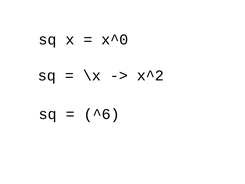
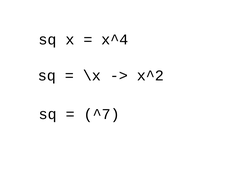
x^0: x^0 -> x^4
^6: ^6 -> ^7
